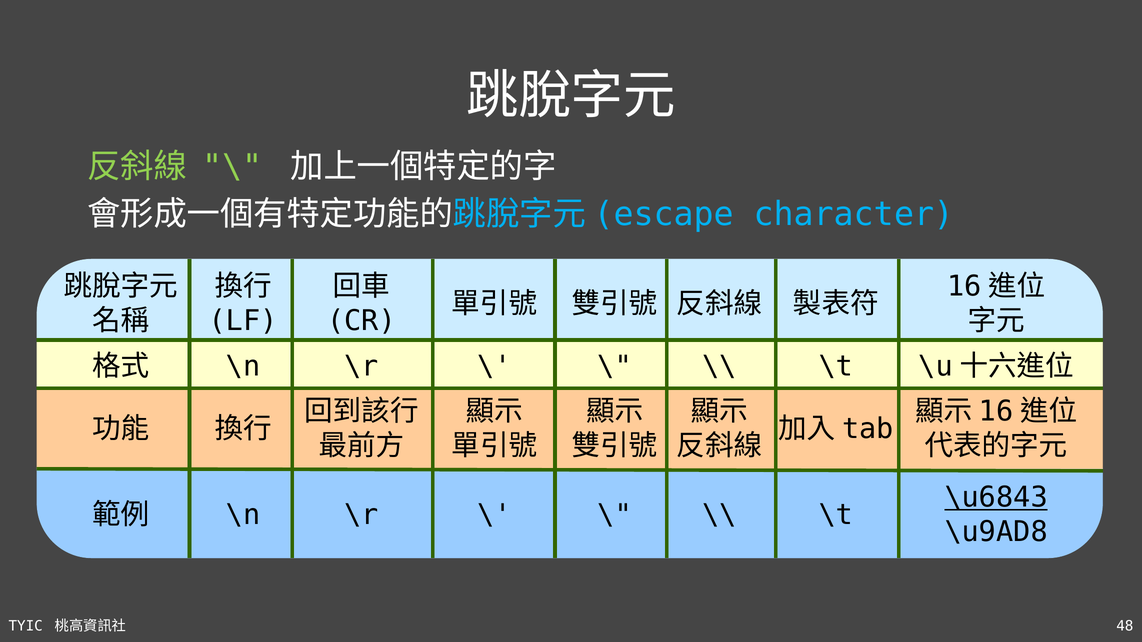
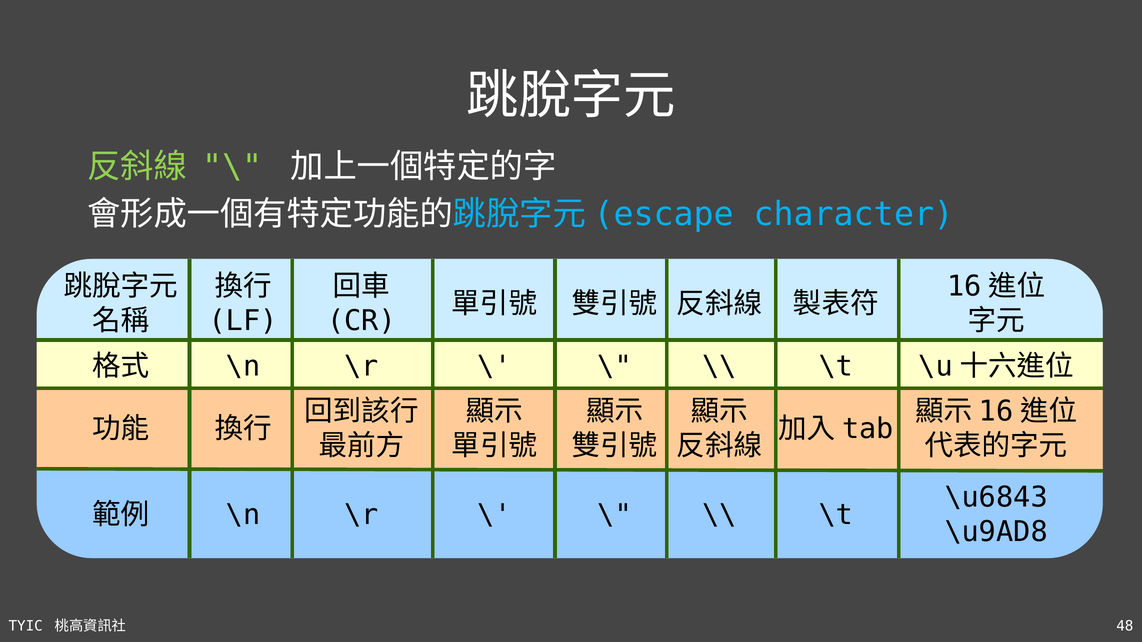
\u6843 underline: present -> none
